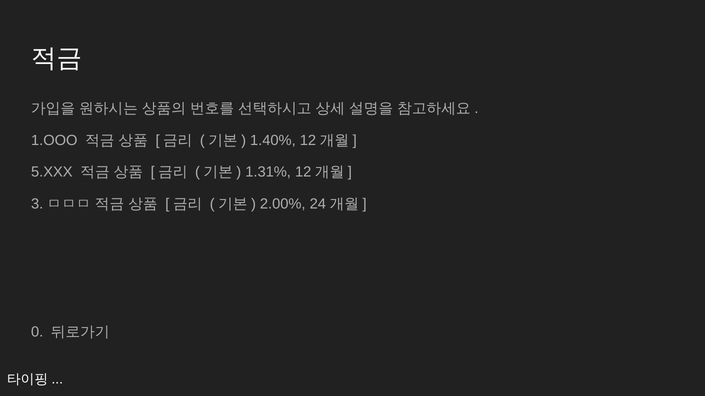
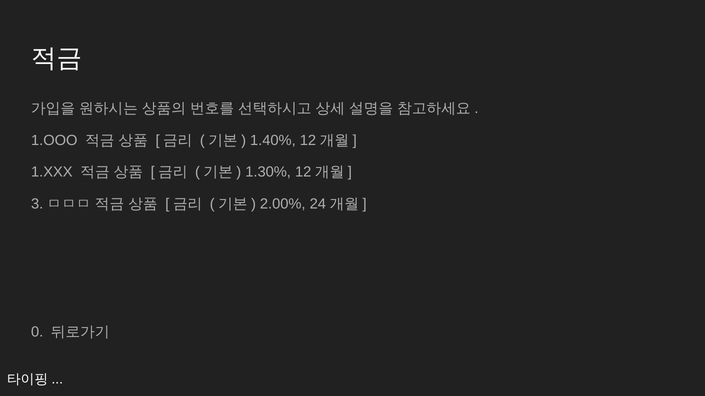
5.XXX: 5.XXX -> 1.XXX
1.31%: 1.31% -> 1.30%
